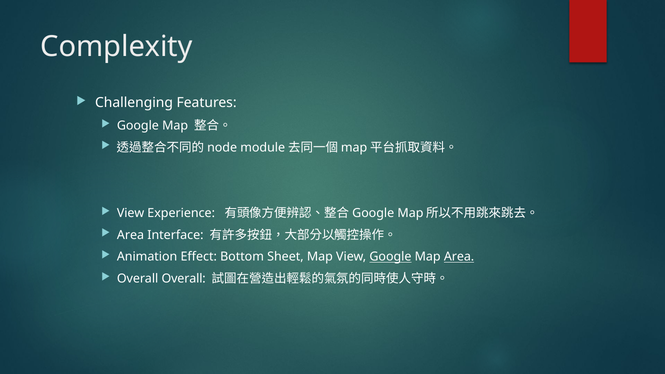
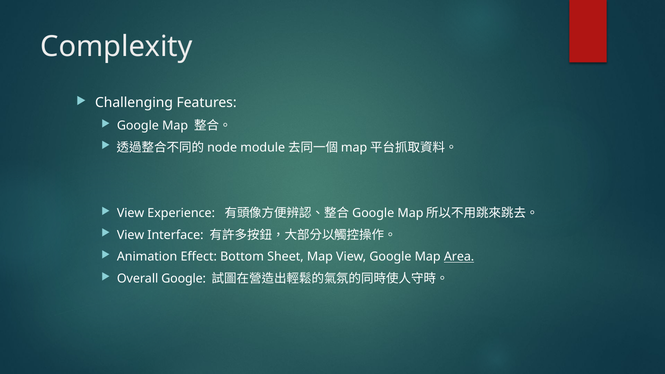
Area at (130, 235): Area -> View
Google at (390, 257) underline: present -> none
Overall Overall: Overall -> Google
